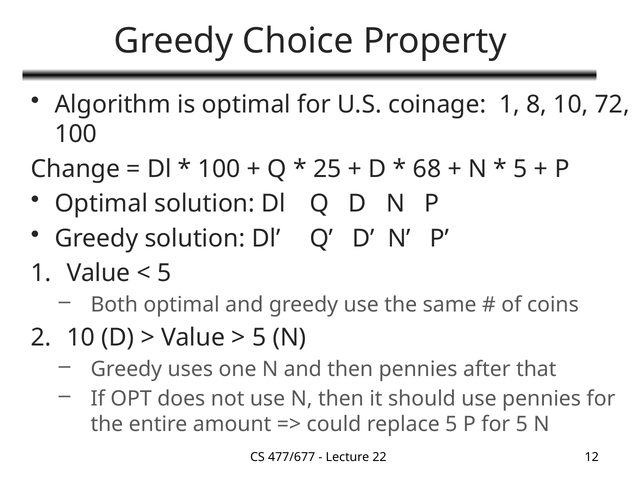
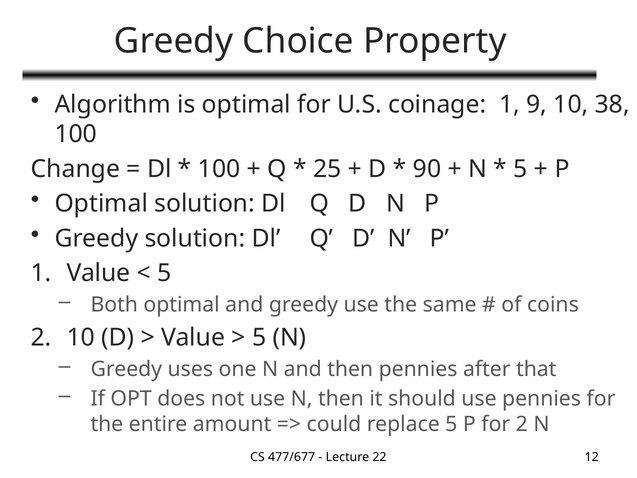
8: 8 -> 9
72: 72 -> 38
68: 68 -> 90
for 5: 5 -> 2
